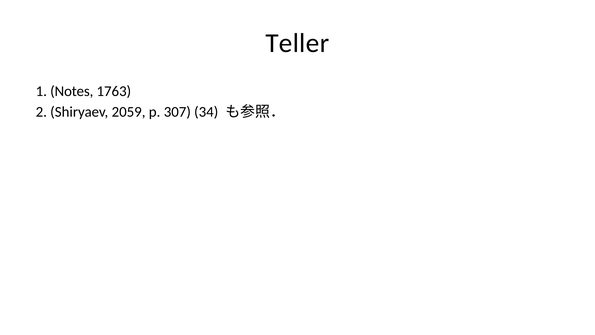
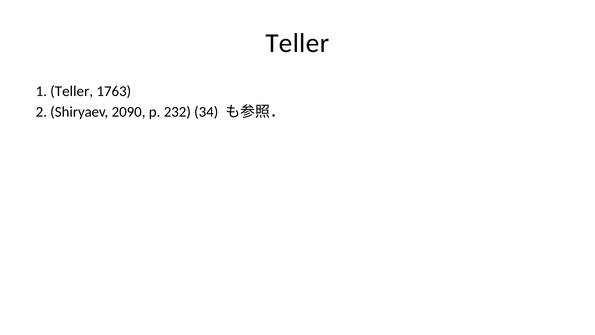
1 Notes: Notes -> Teller
2059: 2059 -> 2090
307: 307 -> 232
